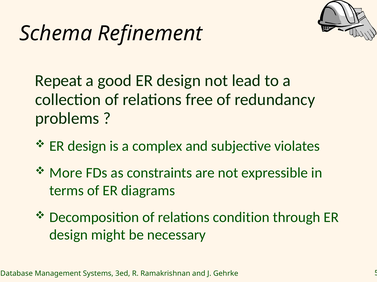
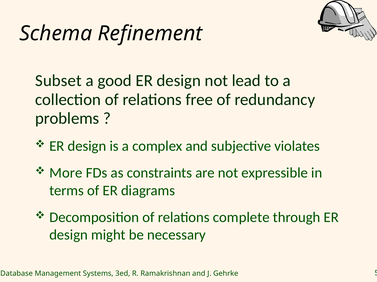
Repeat: Repeat -> Subset
condition: condition -> complete
